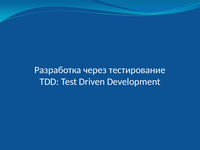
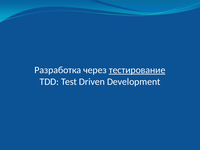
тестирование underline: none -> present
